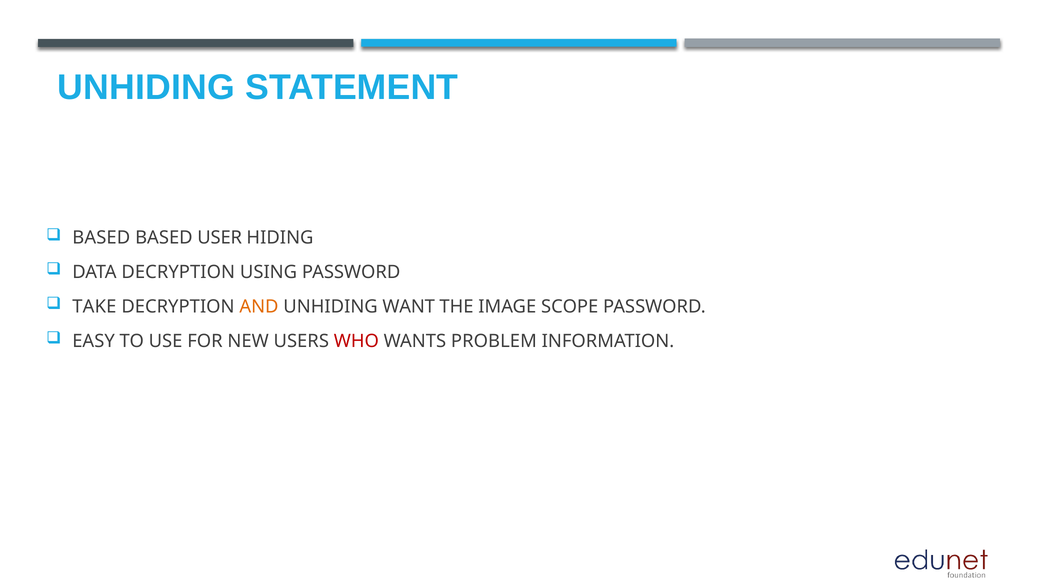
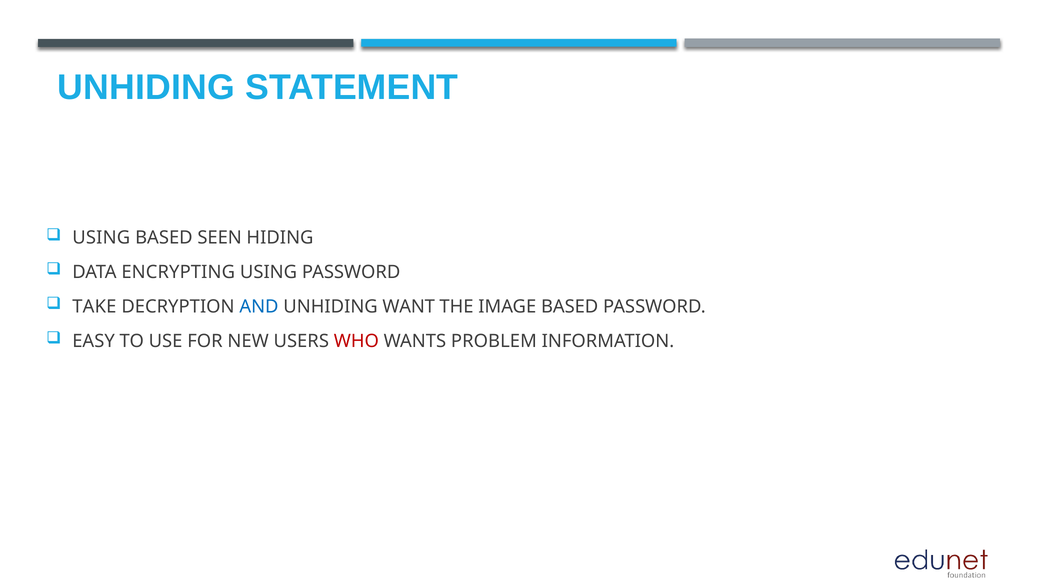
BASED at (101, 238): BASED -> USING
USER: USER -> SEEN
DATA DECRYPTION: DECRYPTION -> ENCRYPTING
AND colour: orange -> blue
IMAGE SCOPE: SCOPE -> BASED
